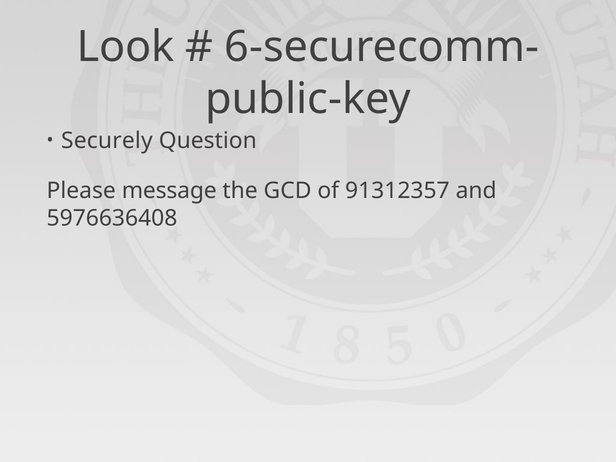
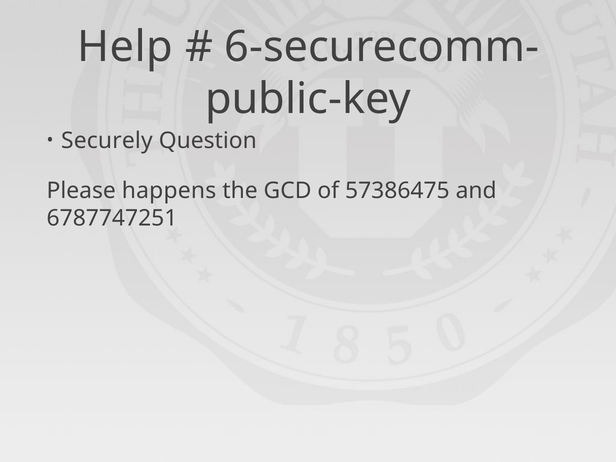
Look: Look -> Help
message: message -> happens
91312357: 91312357 -> 57386475
5976636408: 5976636408 -> 6787747251
